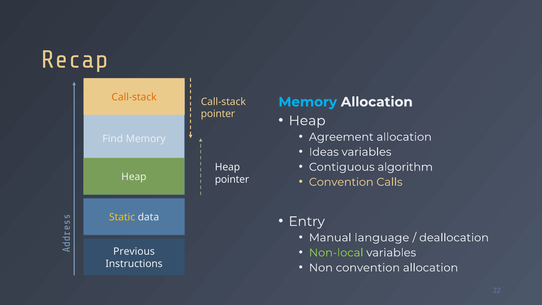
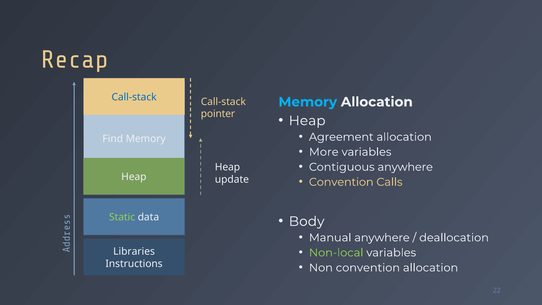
Call-stack at (134, 97) colour: orange -> blue
Ideas: Ideas -> More
Contiguous algorithm: algorithm -> anywhere
pointer at (232, 179): pointer -> update
Static colour: yellow -> light green
Entry: Entry -> Body
Manual language: language -> anywhere
Previous: Previous -> Libraries
